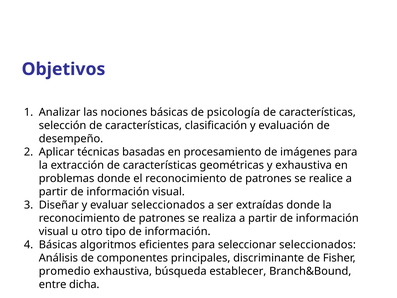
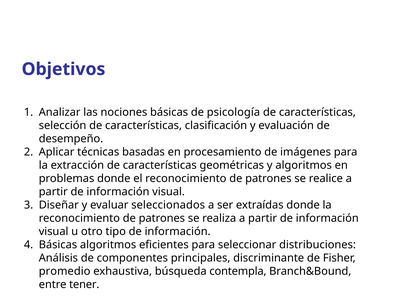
y exhaustiva: exhaustiva -> algoritmos
seleccionar seleccionados: seleccionados -> distribuciones
establecer: establecer -> contempla
dicha: dicha -> tener
